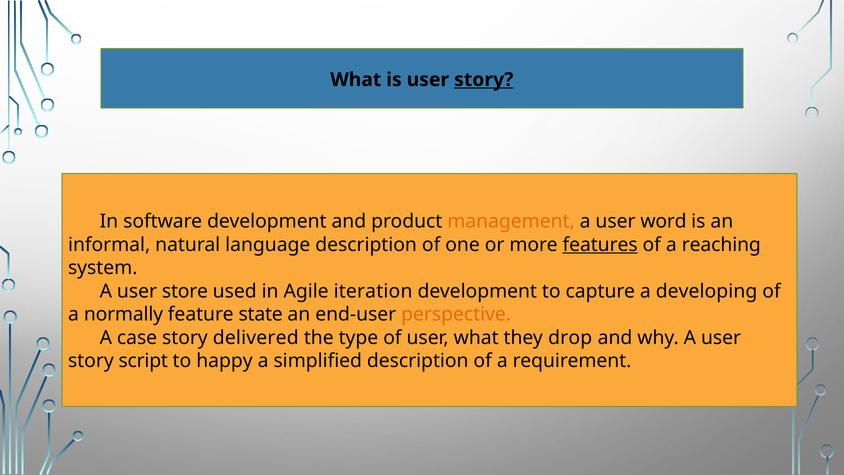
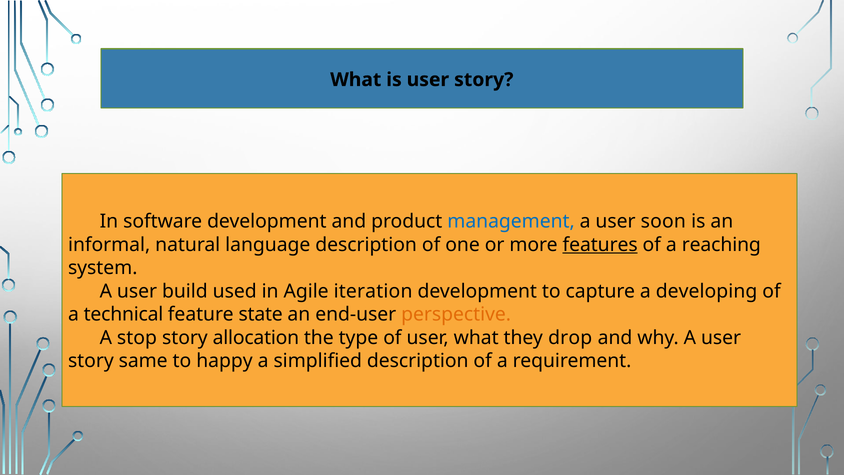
story at (484, 80) underline: present -> none
management colour: orange -> blue
word: word -> soon
store: store -> build
normally: normally -> technical
case: case -> stop
delivered: delivered -> allocation
script: script -> same
